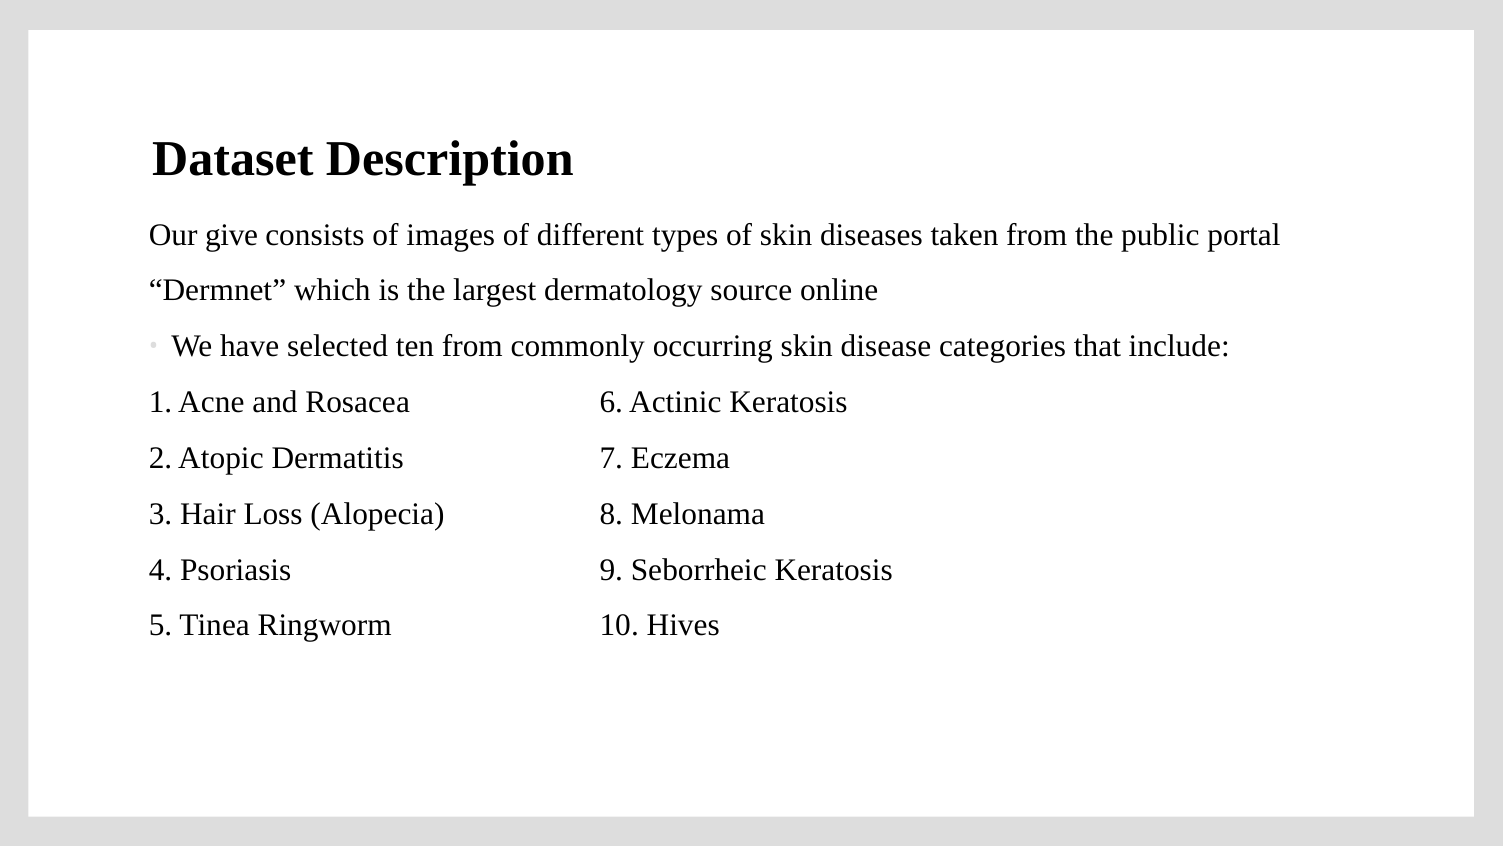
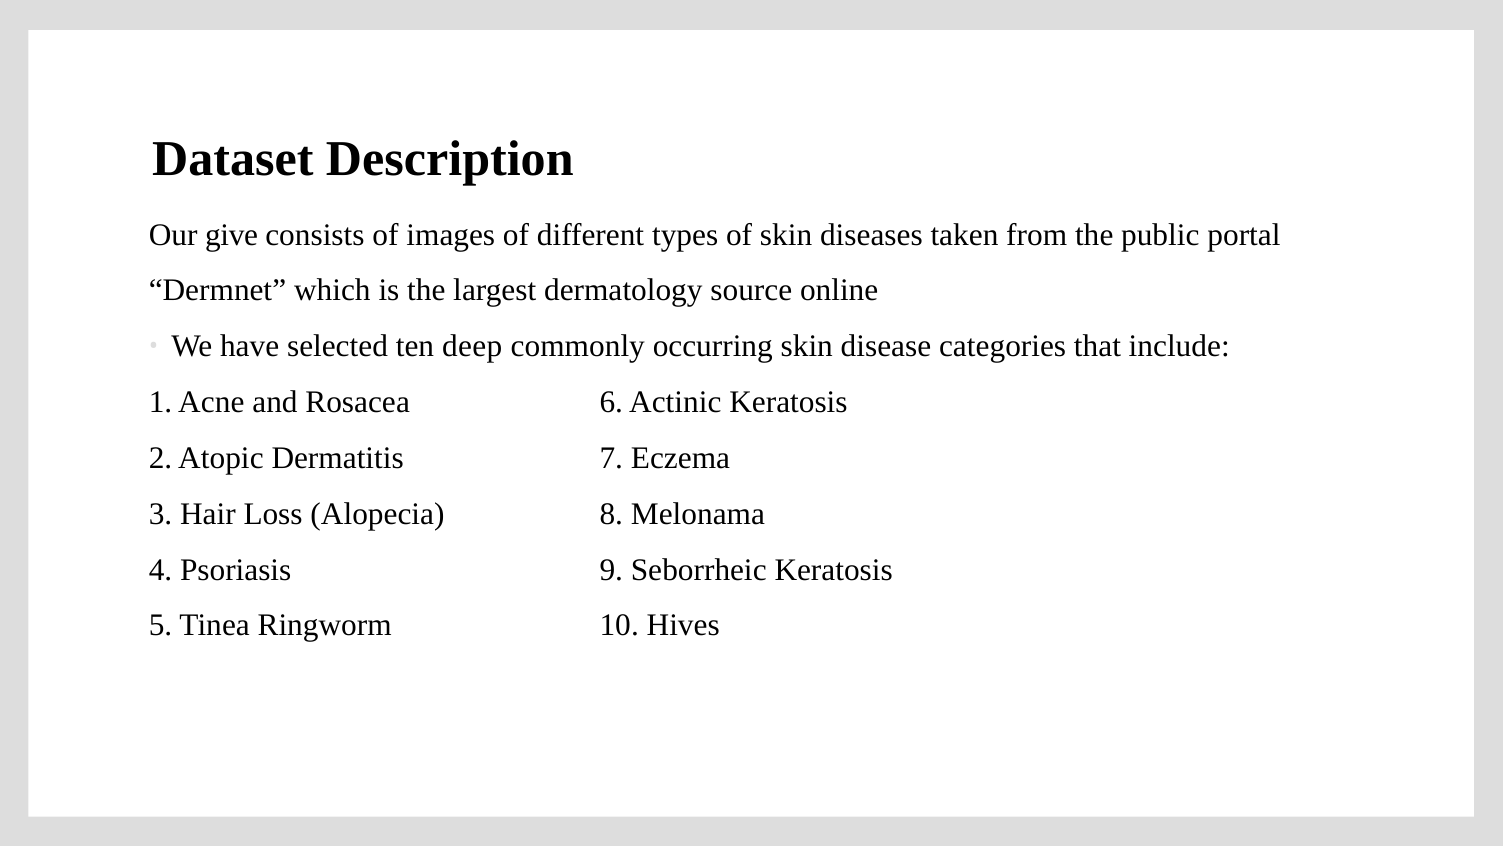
ten from: from -> deep
